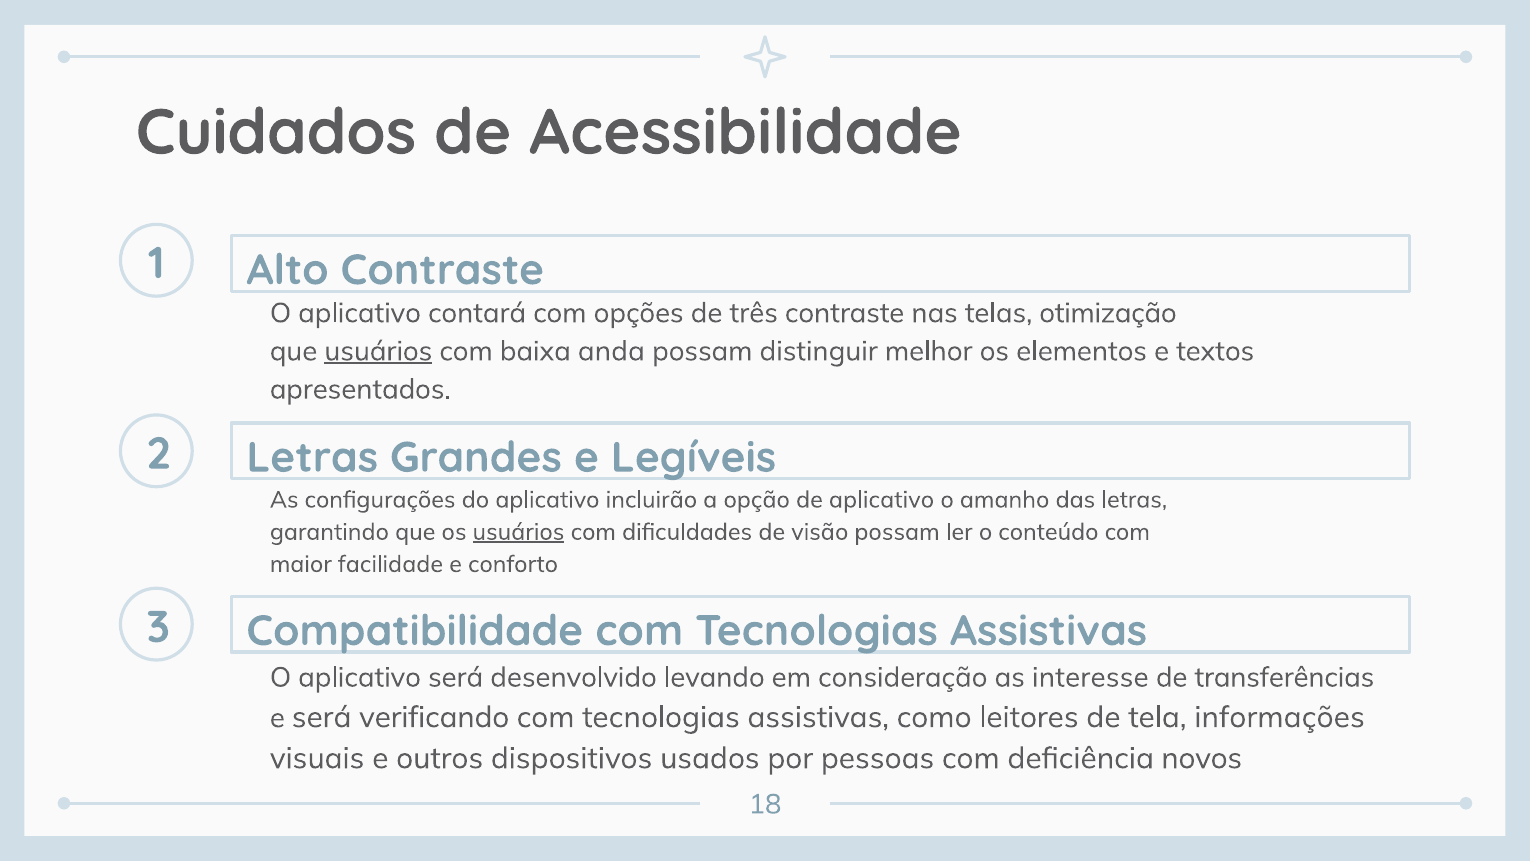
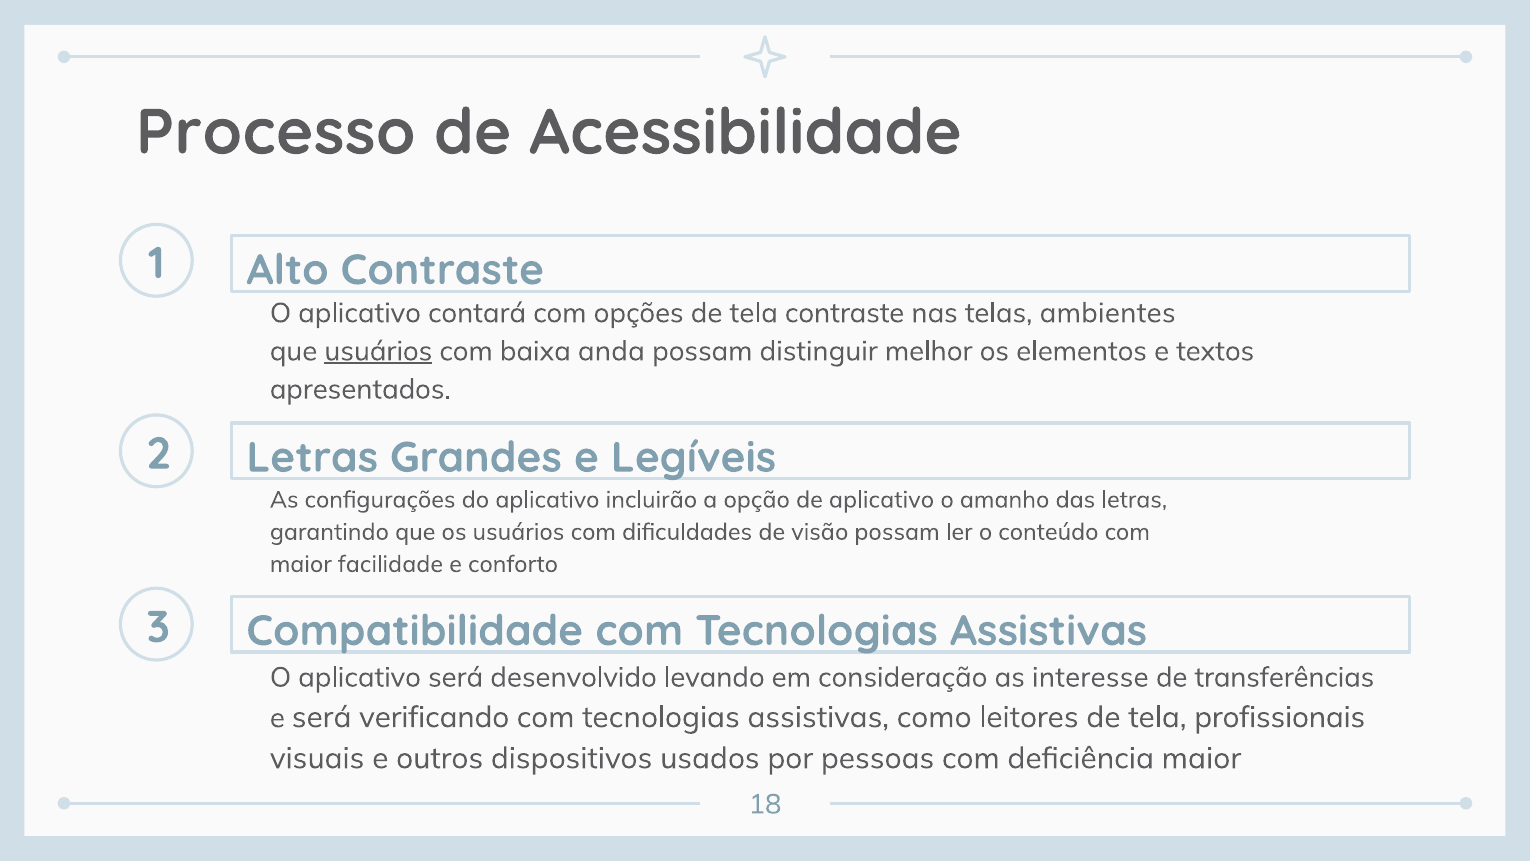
Cuidados: Cuidados -> Processo
opções de três: três -> tela
otimização: otimização -> ambientes
usuários at (518, 532) underline: present -> none
informações: informações -> profissionais
deficiência novos: novos -> maior
